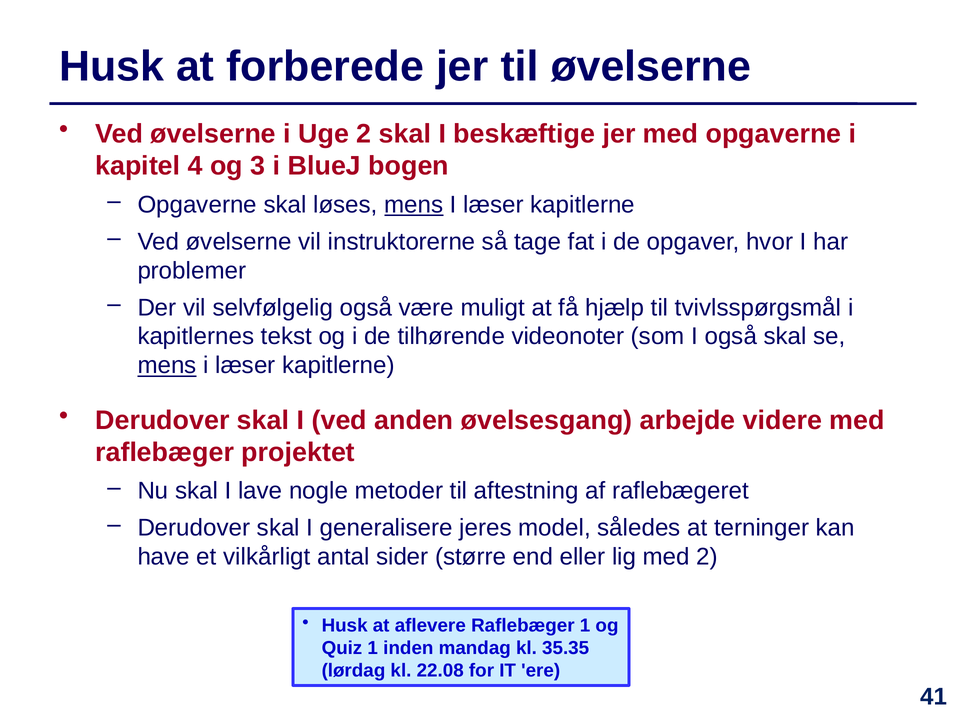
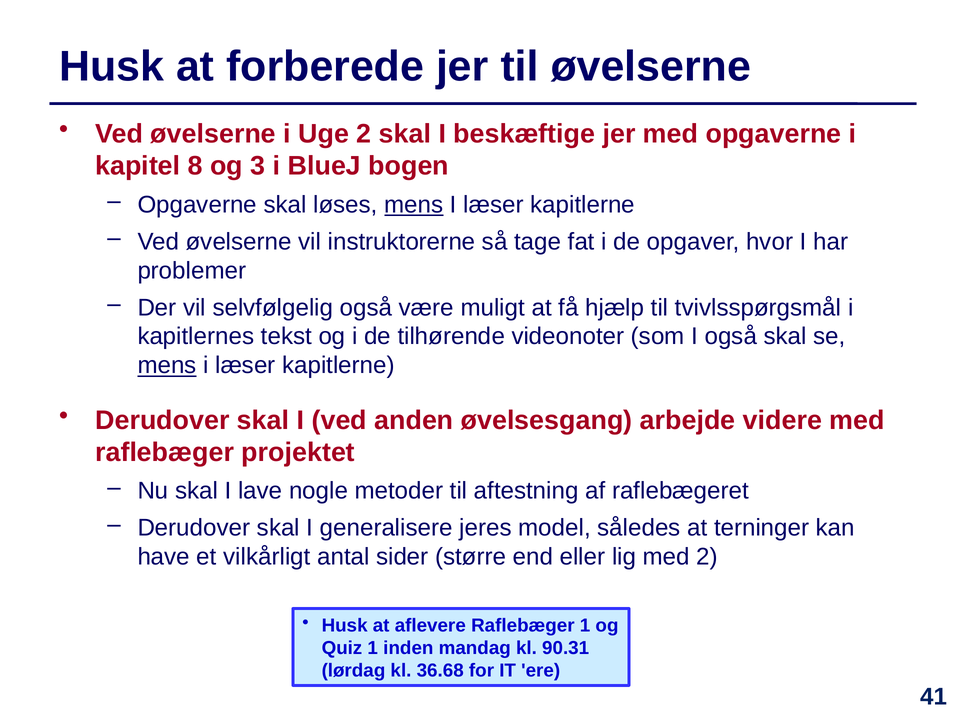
4: 4 -> 8
35.35: 35.35 -> 90.31
22.08: 22.08 -> 36.68
